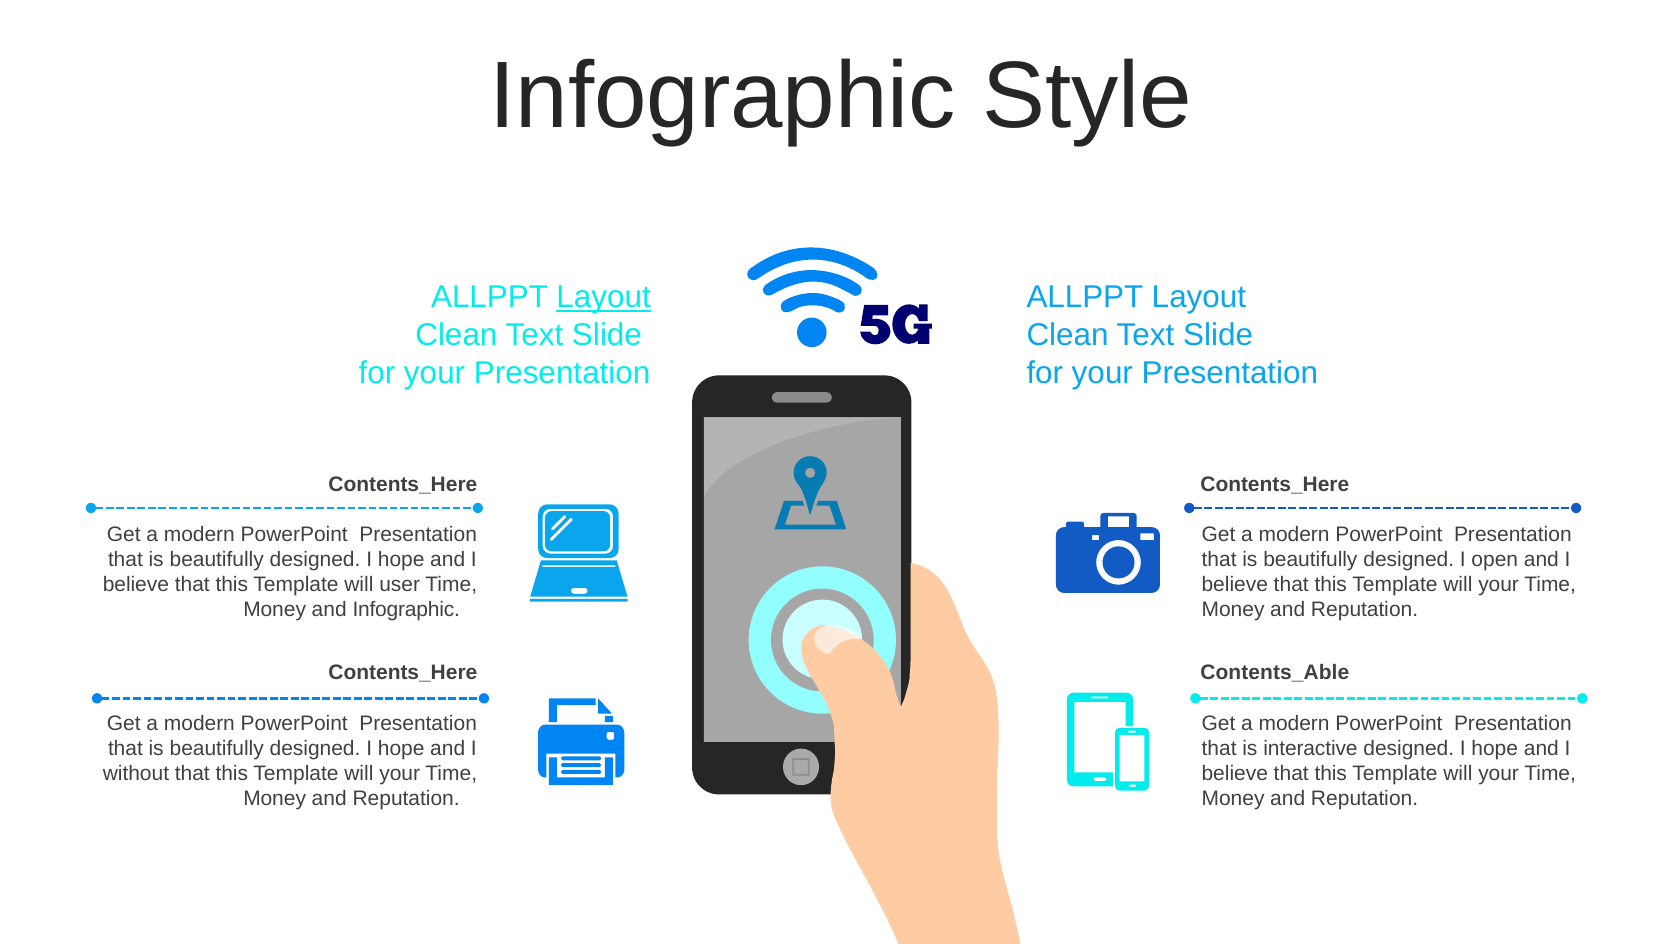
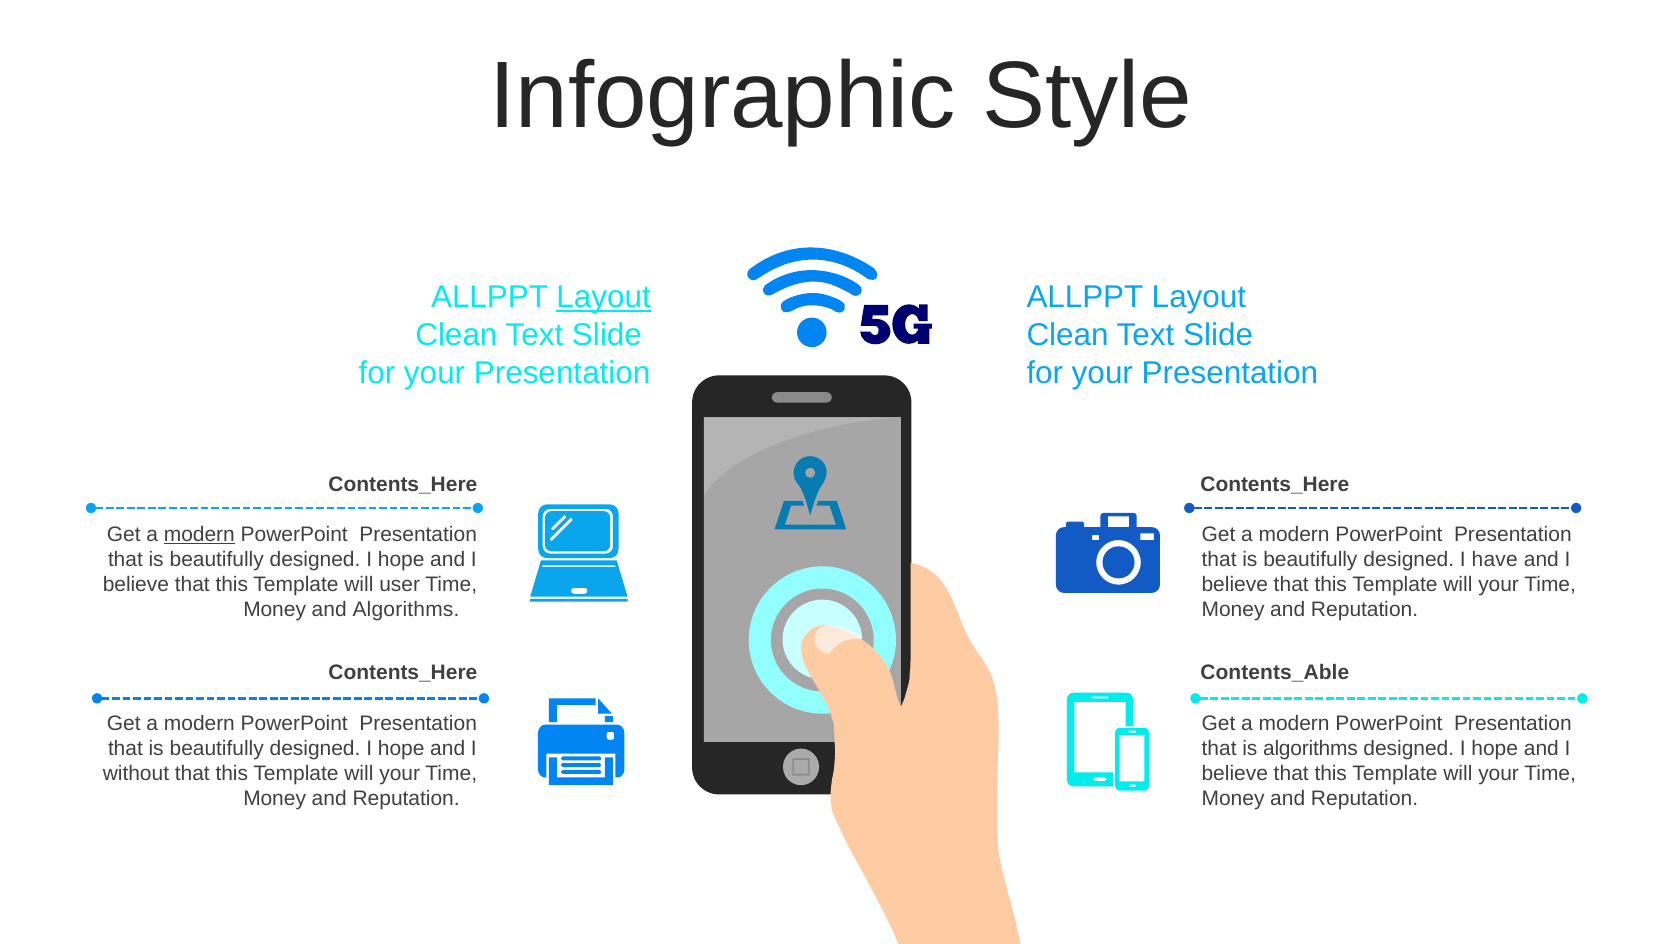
modern at (199, 534) underline: none -> present
open: open -> have
and Infographic: Infographic -> Algorithms
is interactive: interactive -> algorithms
